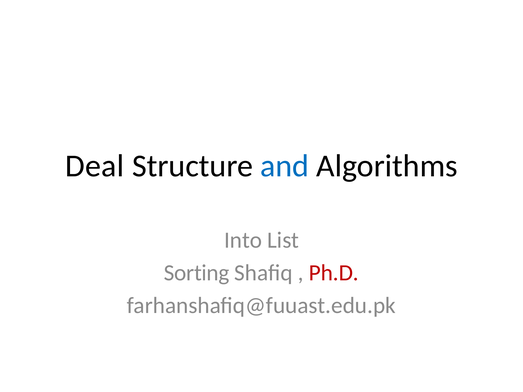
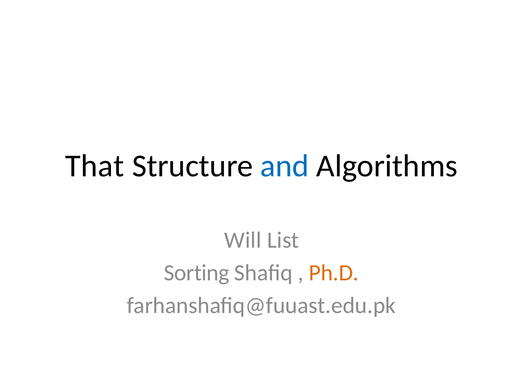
Deal: Deal -> That
Into: Into -> Will
Ph.D colour: red -> orange
